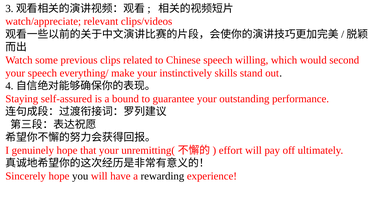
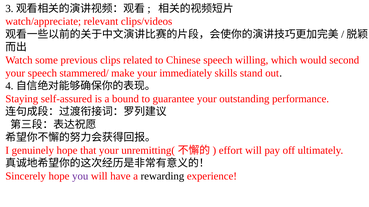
everything/: everything/ -> stammered/
instinctively: instinctively -> immediately
you colour: black -> purple
